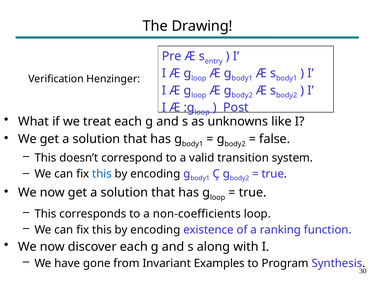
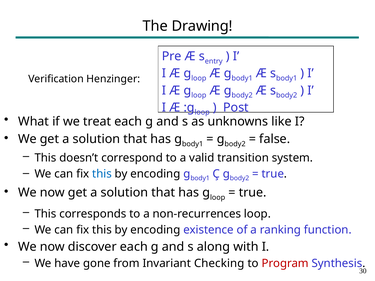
non-coefficients: non-coefficients -> non-recurrences
Examples: Examples -> Checking
Program colour: black -> red
